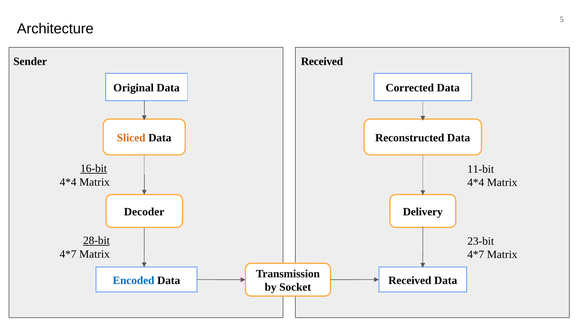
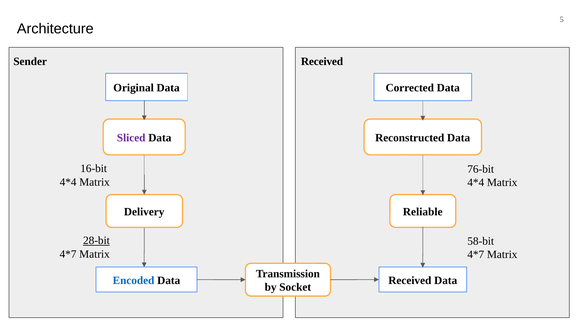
Sliced colour: orange -> purple
16-bit underline: present -> none
11-bit: 11-bit -> 76-bit
Decoder: Decoder -> Delivery
Delivery: Delivery -> Reliable
23-bit: 23-bit -> 58-bit
